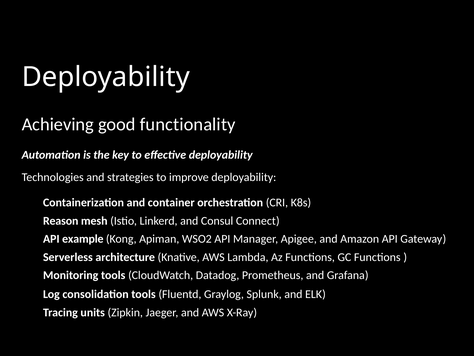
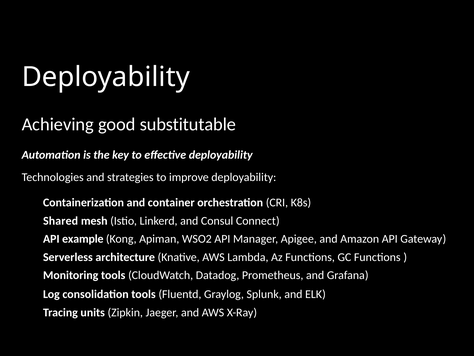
functionality: functionality -> substitutable
Reason: Reason -> Shared
